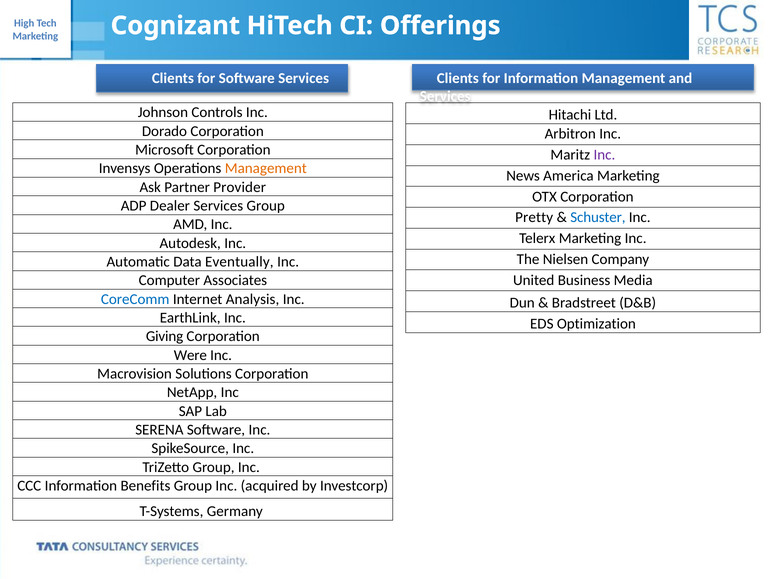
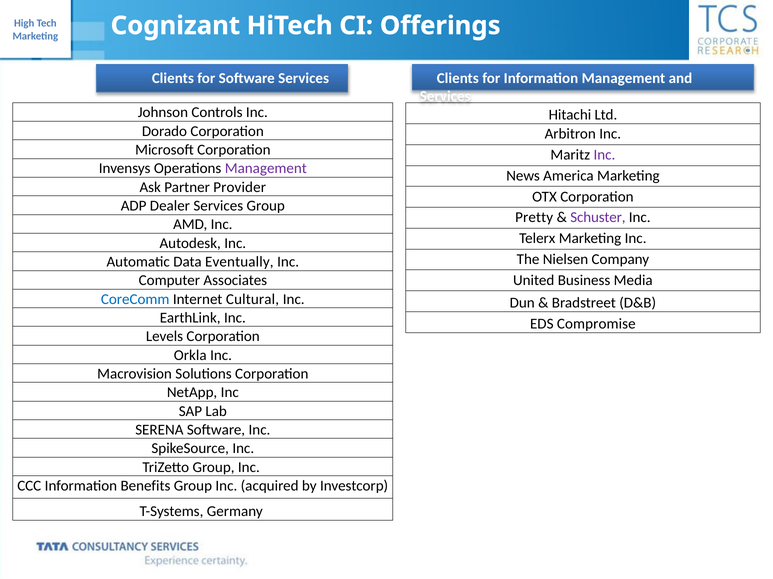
Management at (266, 169) colour: orange -> purple
Schuster colour: blue -> purple
Analysis: Analysis -> Cultural
Optimization: Optimization -> Compromise
Giving: Giving -> Levels
Were: Were -> Orkla
